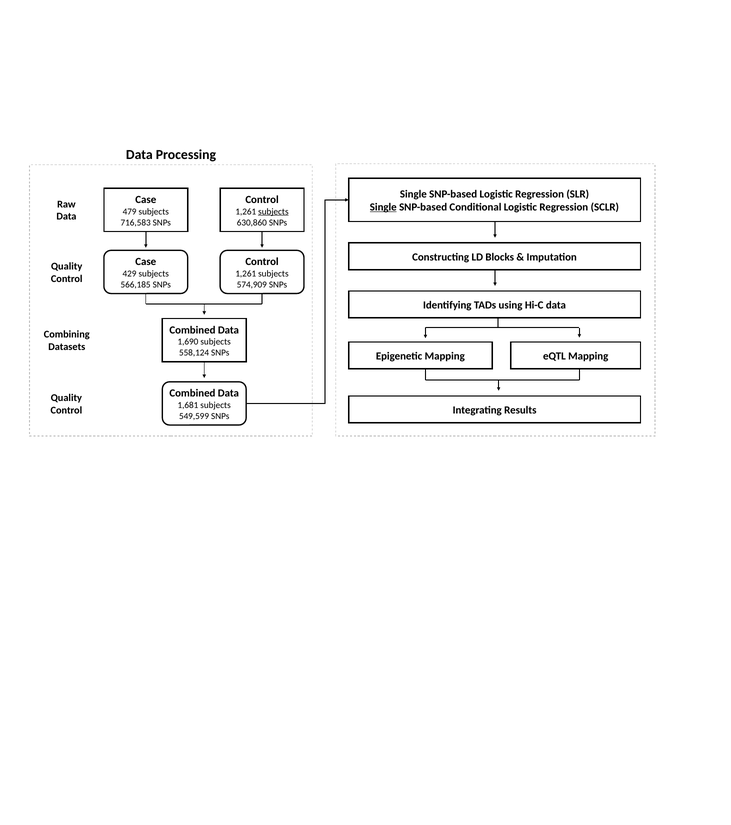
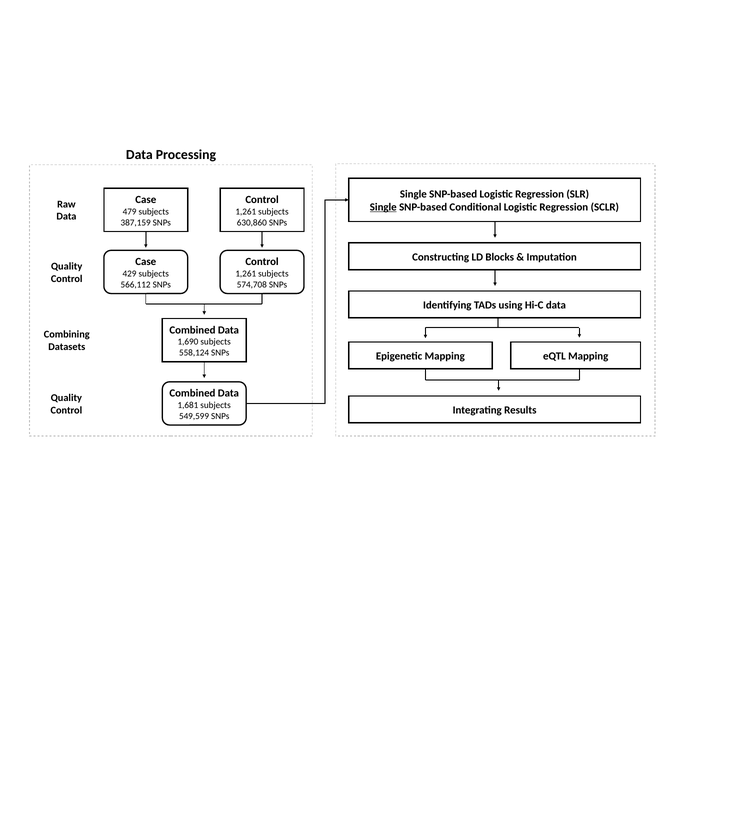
subjects at (273, 212) underline: present -> none
716,583: 716,583 -> 387,159
566,185: 566,185 -> 566,112
574,909: 574,909 -> 574,708
